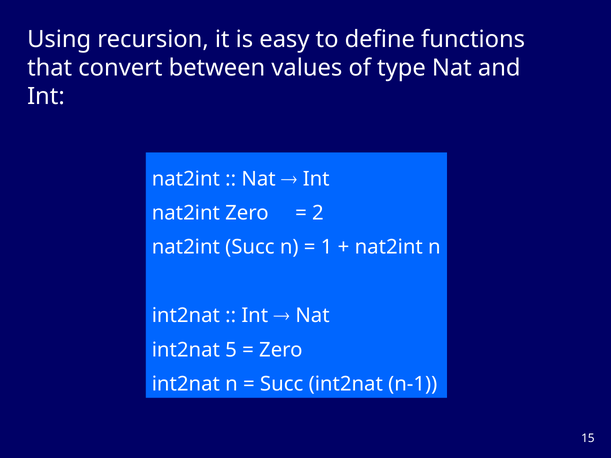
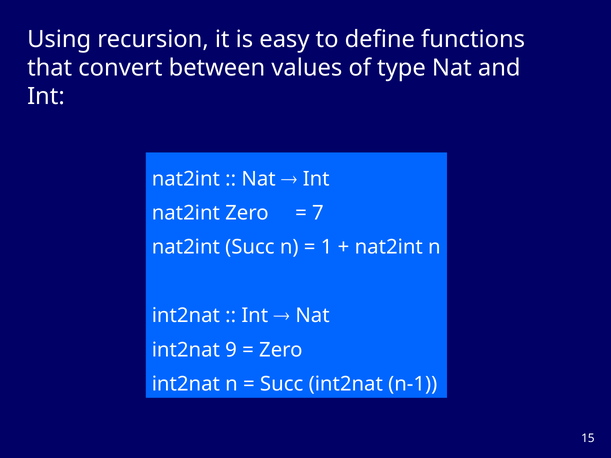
2: 2 -> 7
5: 5 -> 9
